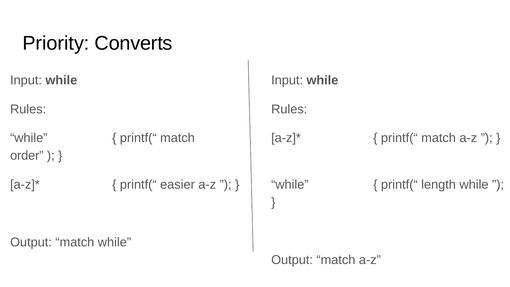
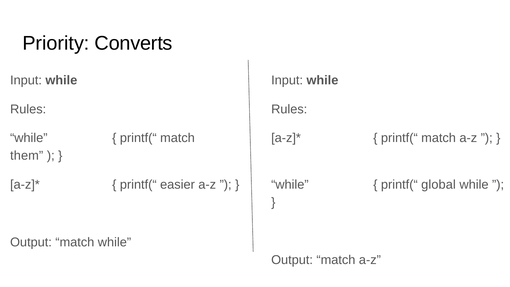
order: order -> them
length: length -> global
